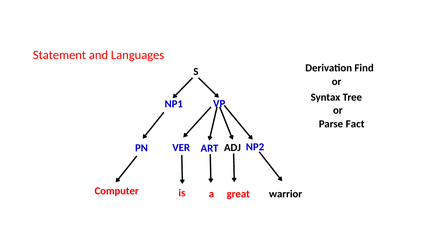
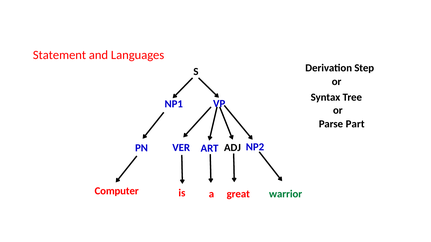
Find: Find -> Step
Fact: Fact -> Part
warrior colour: black -> green
